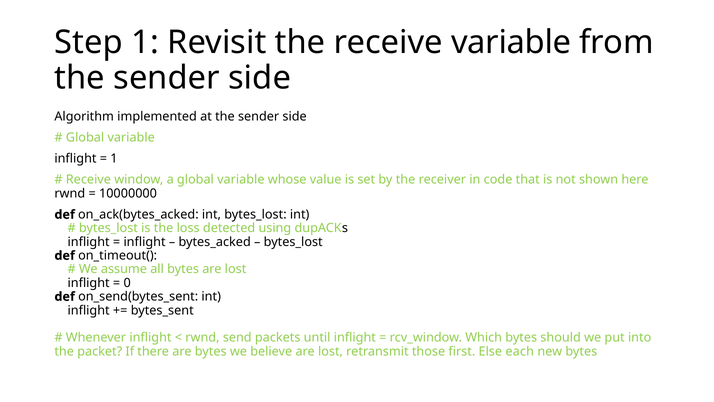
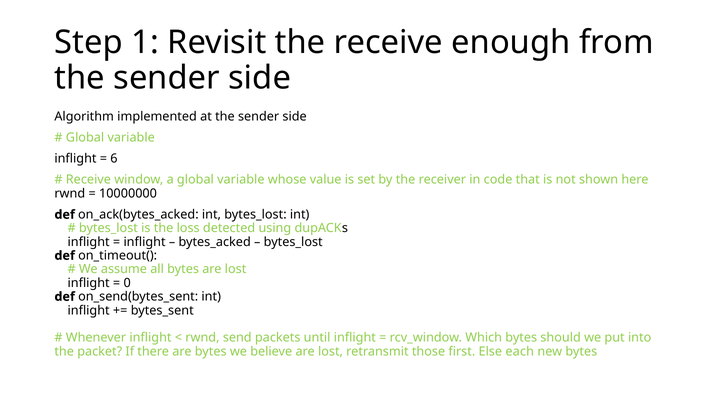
receive variable: variable -> enough
1 at (114, 159): 1 -> 6
